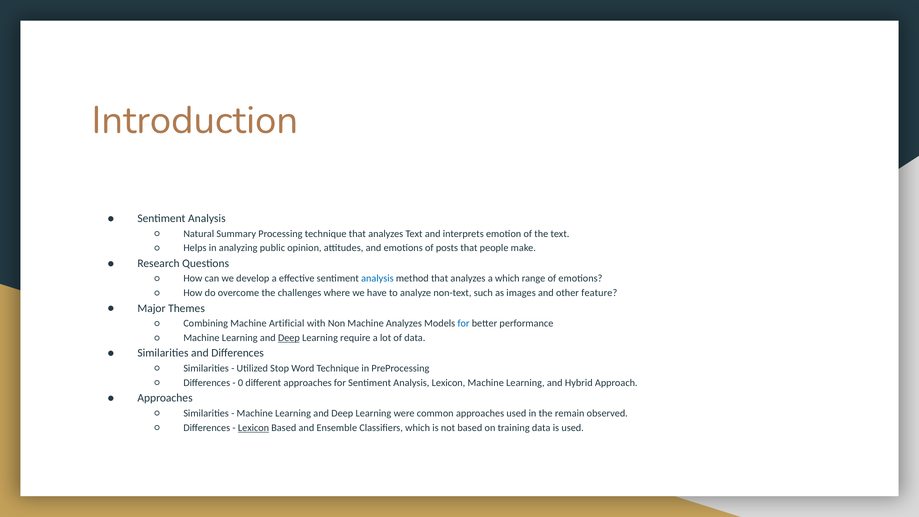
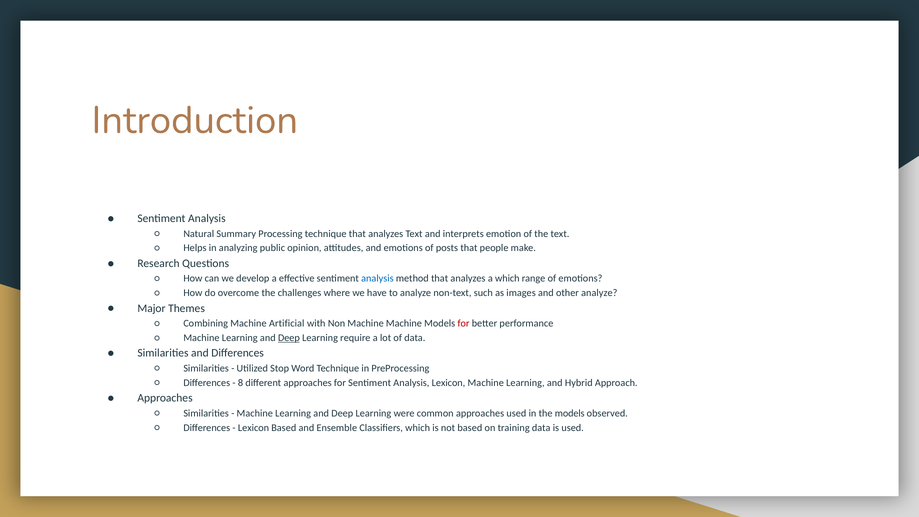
other feature: feature -> analyze
Machine Analyzes: Analyzes -> Machine
for at (463, 323) colour: blue -> red
0: 0 -> 8
the remain: remain -> models
Lexicon at (254, 428) underline: present -> none
